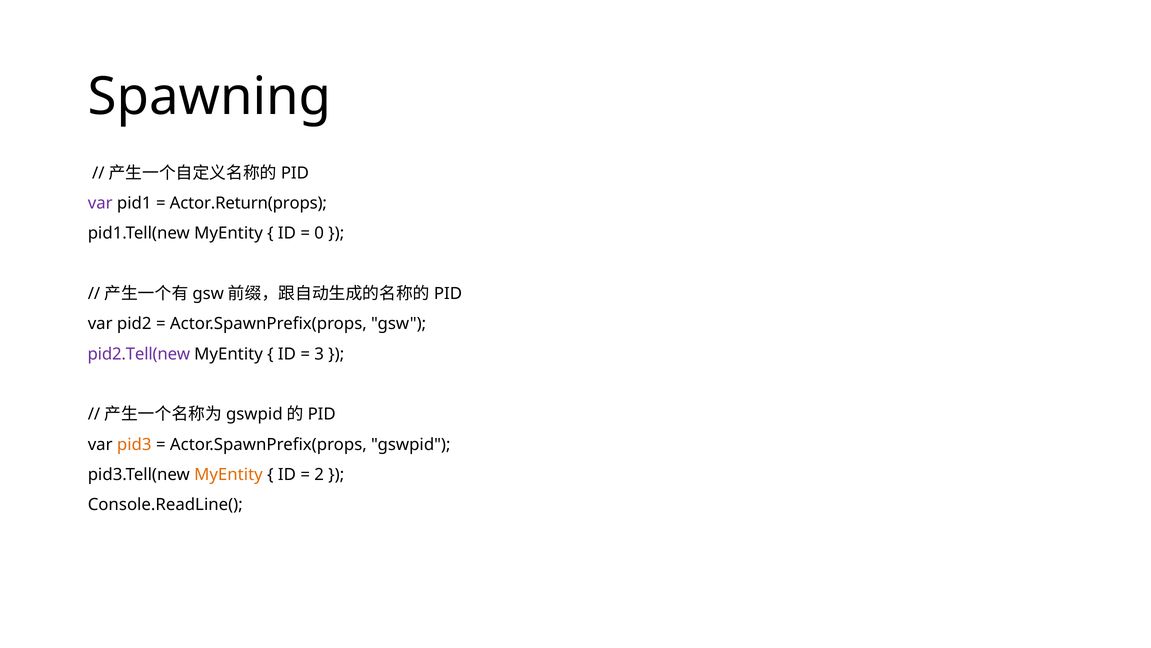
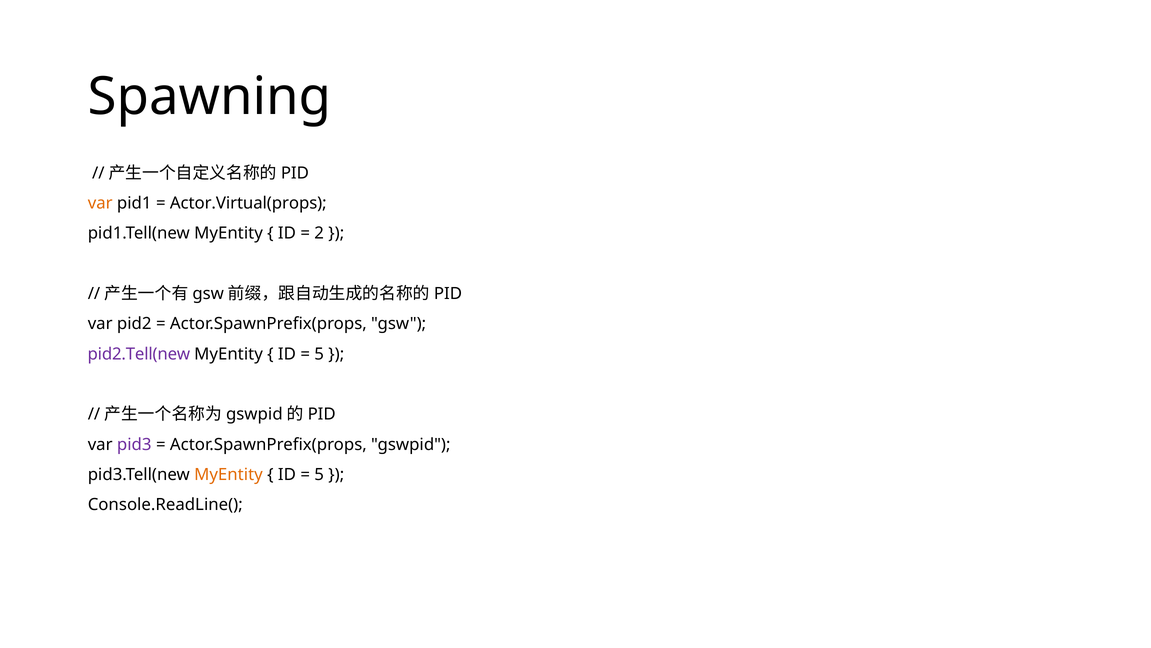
var at (100, 203) colour: purple -> orange
Actor.Return(props: Actor.Return(props -> Actor.Virtual(props
0: 0 -> 2
3 at (319, 354): 3 -> 5
pid3 colour: orange -> purple
2 at (319, 474): 2 -> 5
